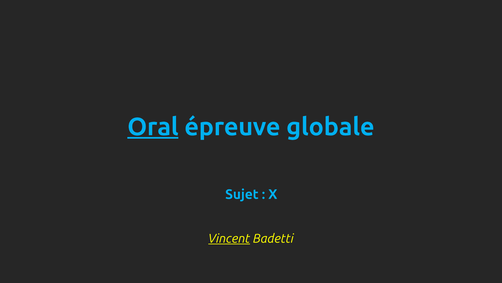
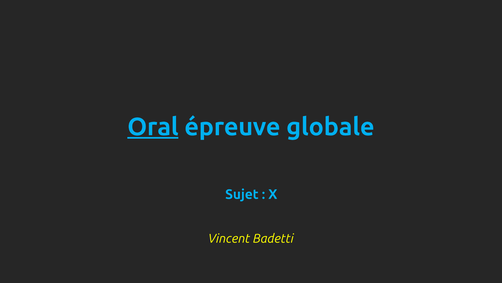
Vincent underline: present -> none
